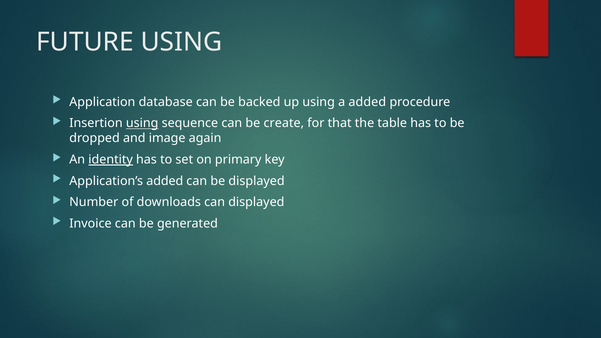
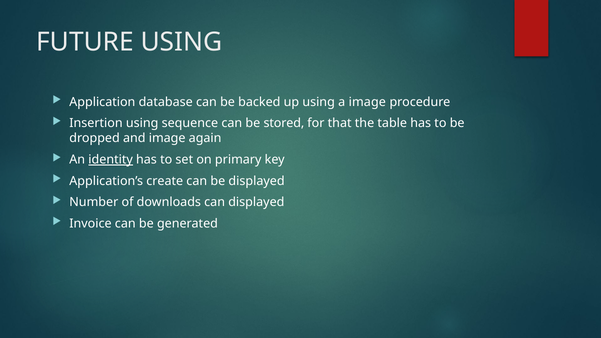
a added: added -> image
using at (142, 123) underline: present -> none
create: create -> stored
Application’s added: added -> create
